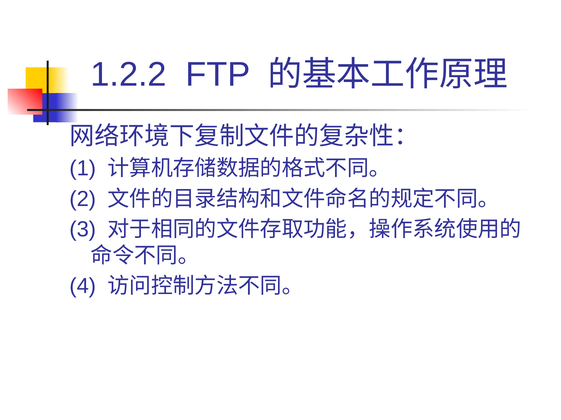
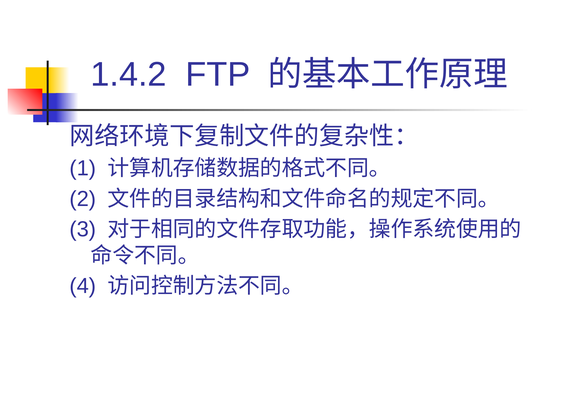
1.2.2: 1.2.2 -> 1.4.2
